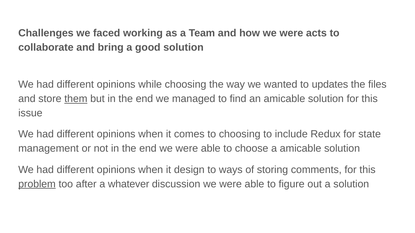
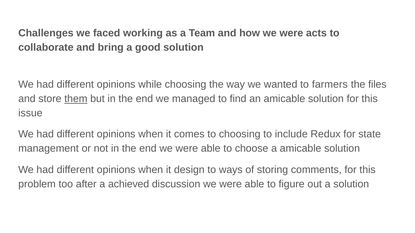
updates: updates -> farmers
problem underline: present -> none
whatever: whatever -> achieved
